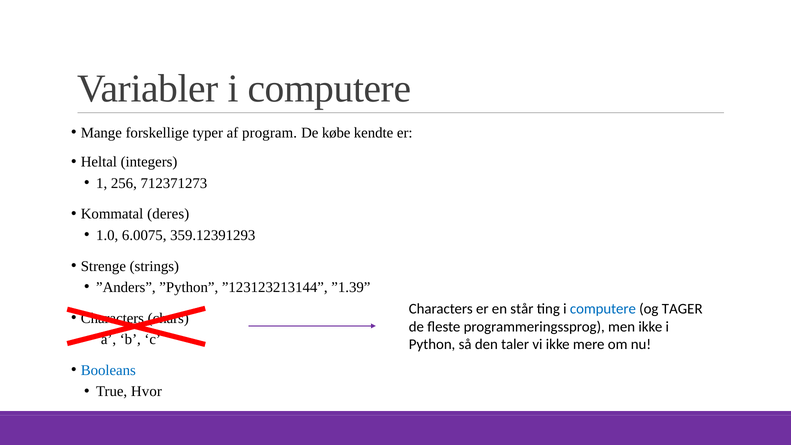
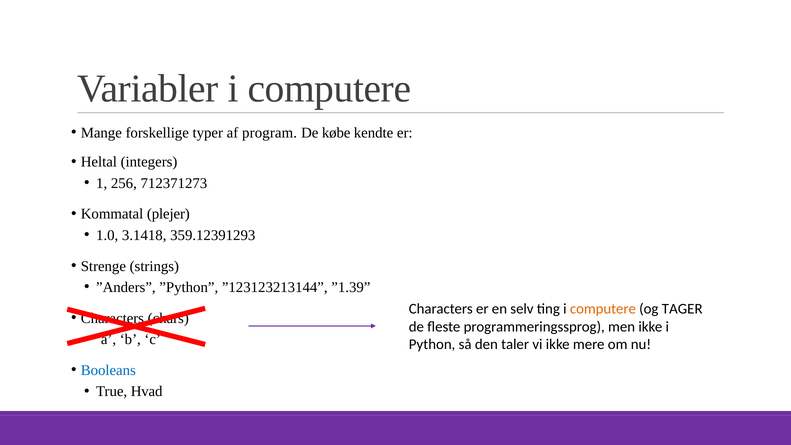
deres: deres -> plejer
6.0075: 6.0075 -> 3.1418
står: står -> selv
computere at (603, 309) colour: blue -> orange
Hvor: Hvor -> Hvad
